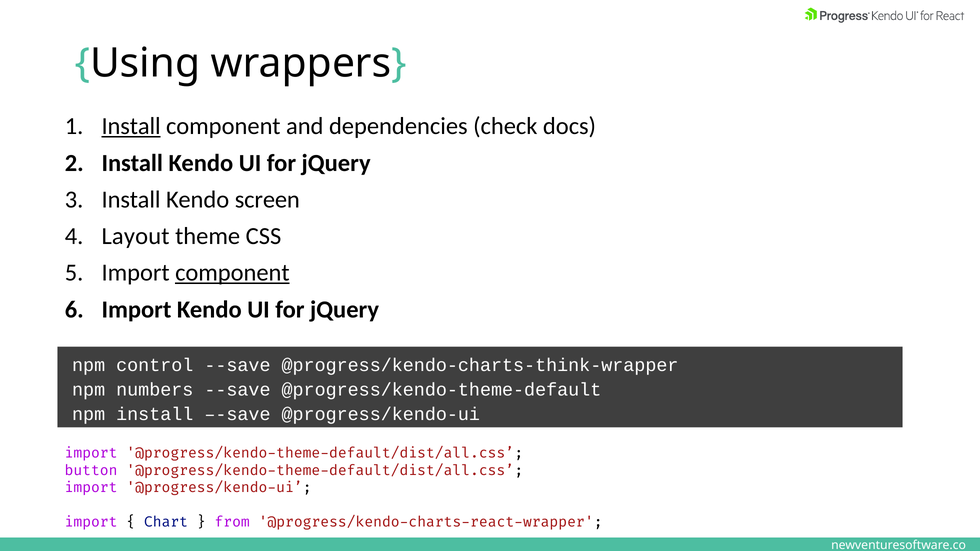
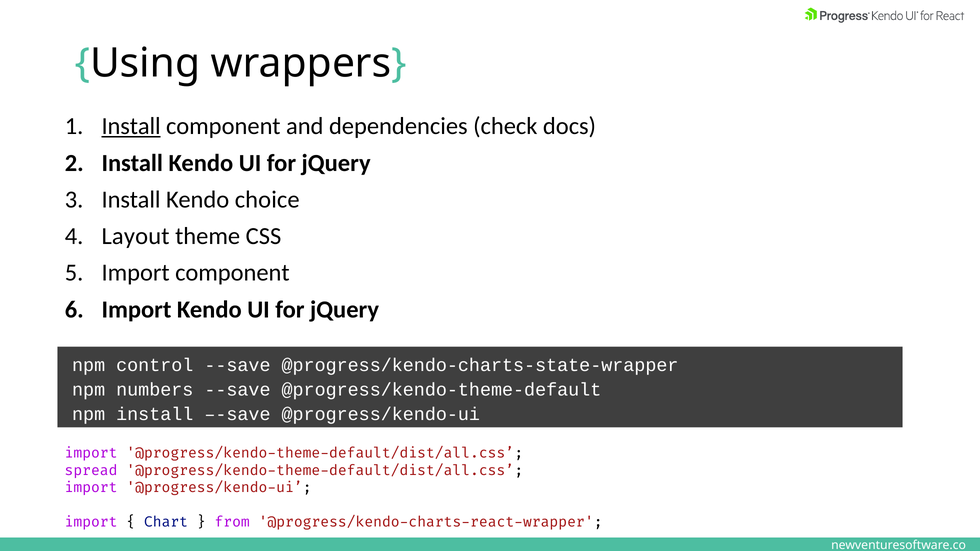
screen: screen -> choice
component at (232, 273) underline: present -> none
@progress/kendo-charts-think-wrapper: @progress/kendo-charts-think-wrapper -> @progress/kendo-charts-state-wrapper
button: button -> spread
